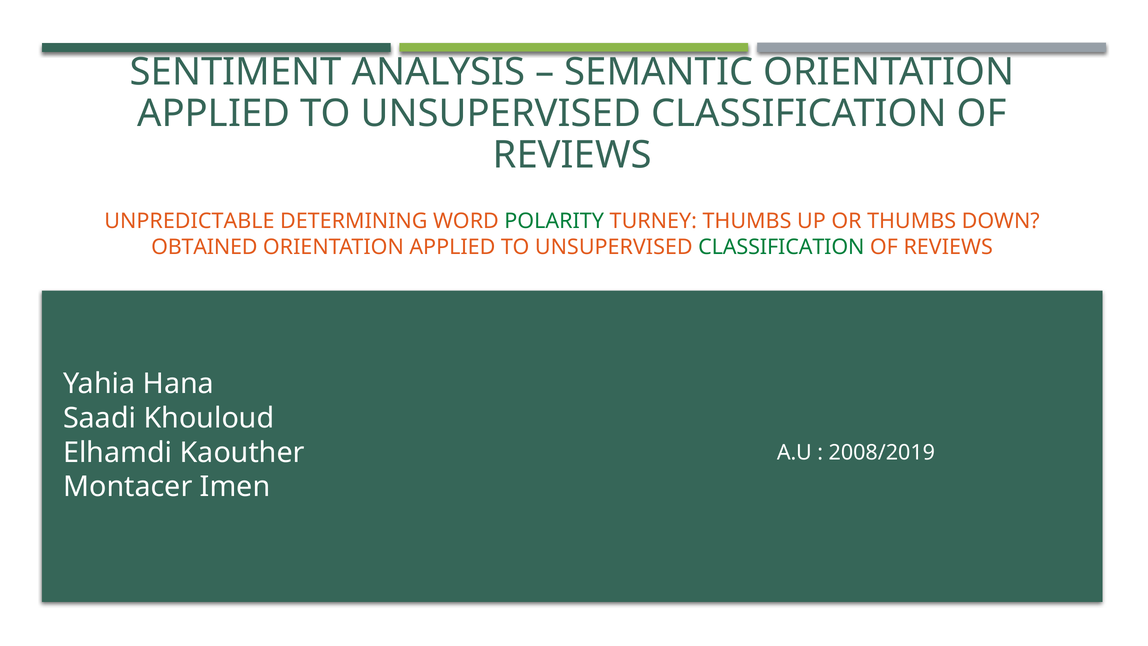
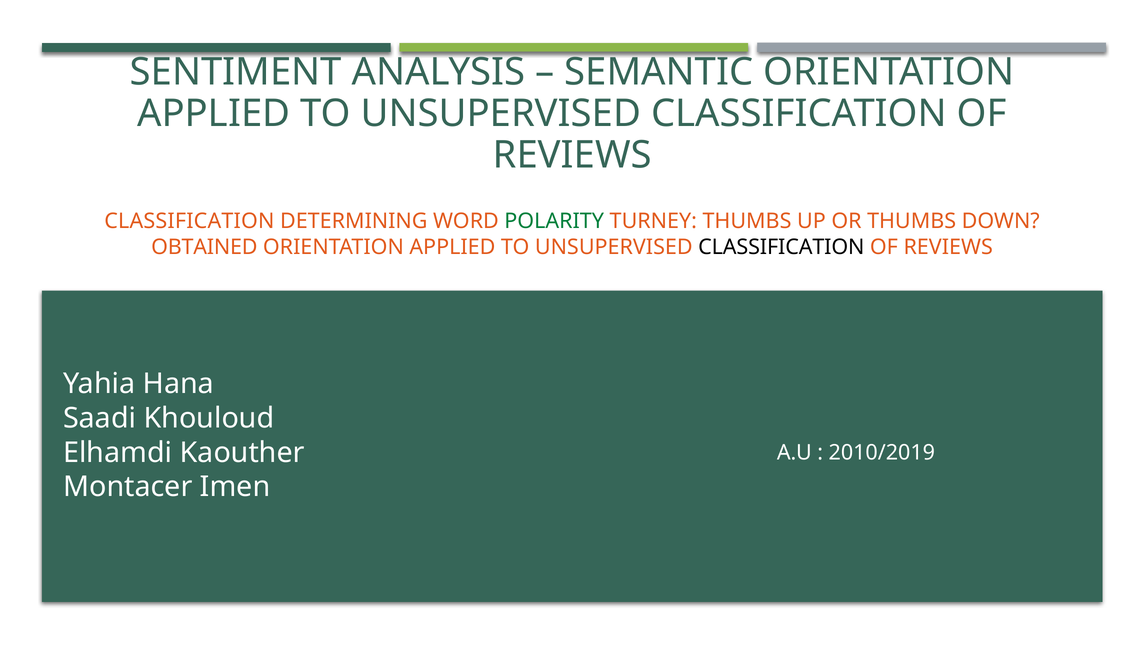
UNPREDICTABLE at (189, 221): UNPREDICTABLE -> CLASSIFICATION
CLASSIFICATION at (781, 247) colour: green -> black
2008/2019: 2008/2019 -> 2010/2019
